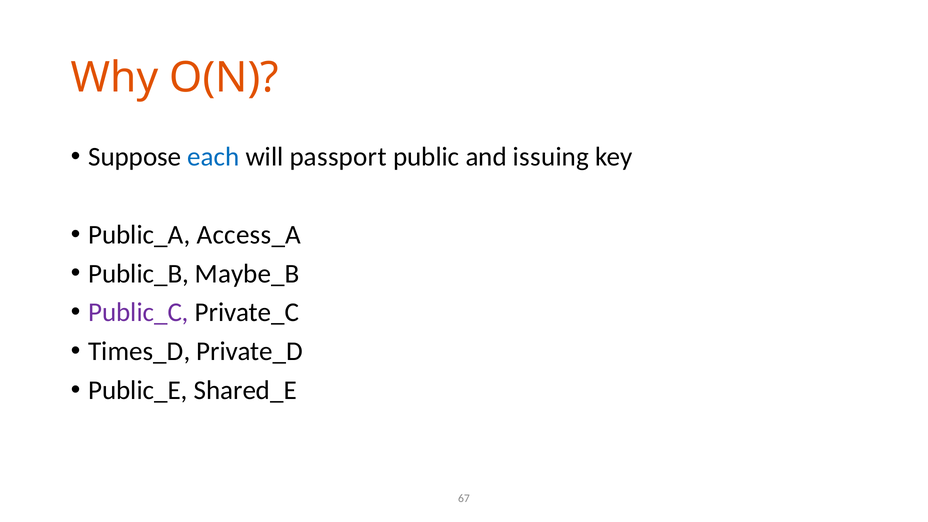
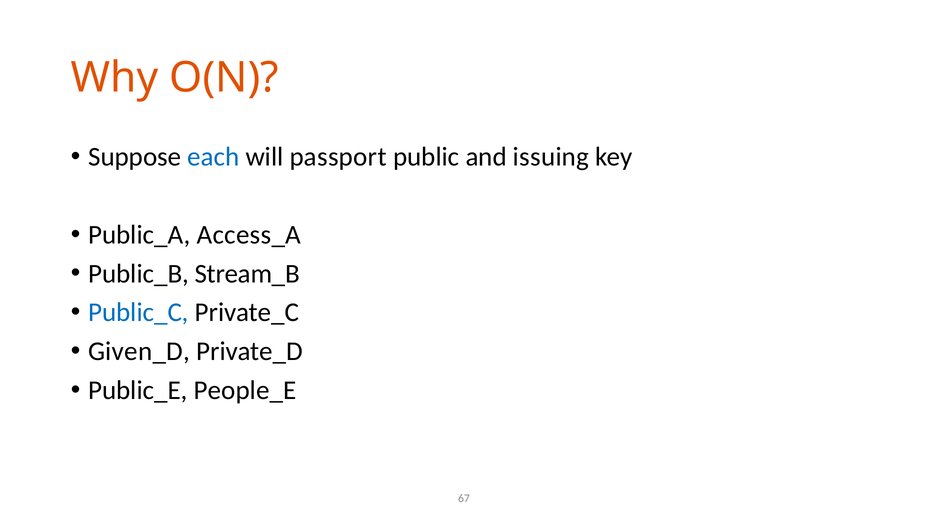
Maybe_B: Maybe_B -> Stream_B
Public_C colour: purple -> blue
Times_D: Times_D -> Given_D
Shared_E: Shared_E -> People_E
